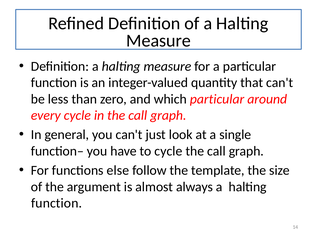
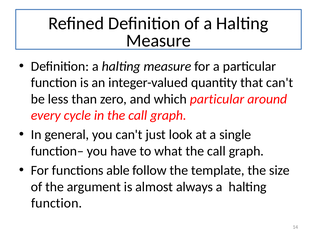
to cycle: cycle -> what
else: else -> able
